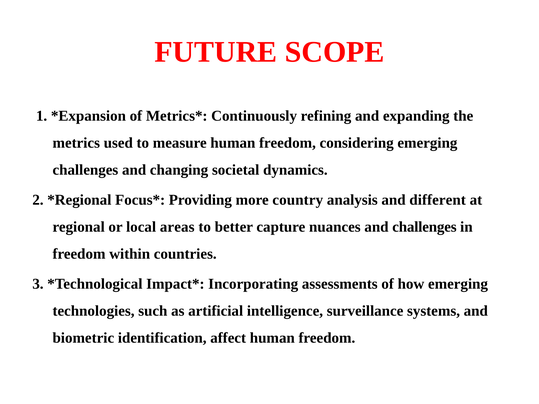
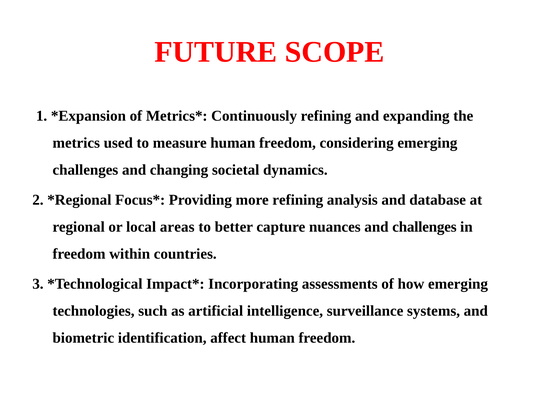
more country: country -> refining
different: different -> database
